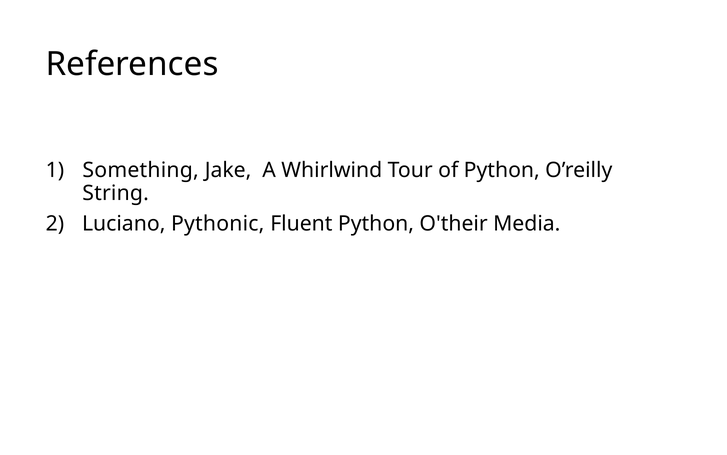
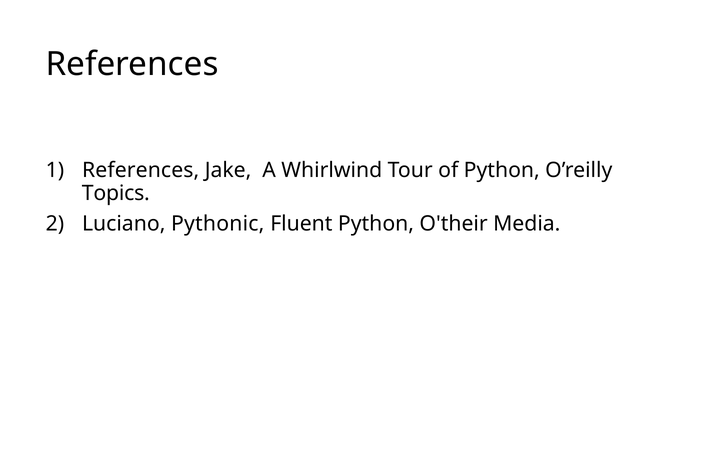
Something at (141, 170): Something -> References
String: String -> Topics
